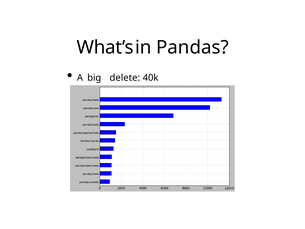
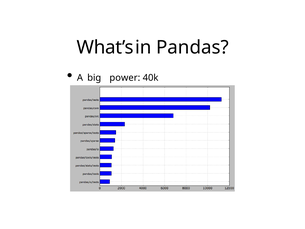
delete: delete -> power
